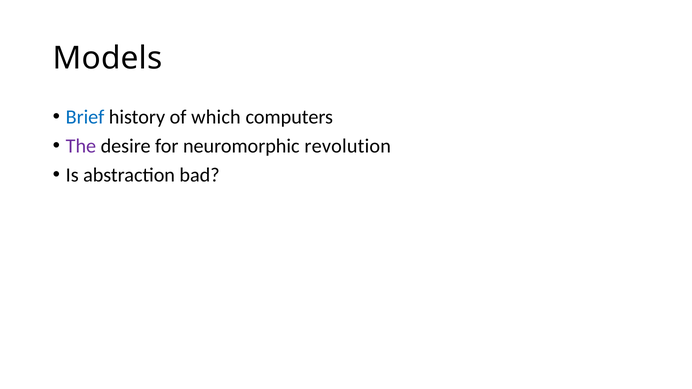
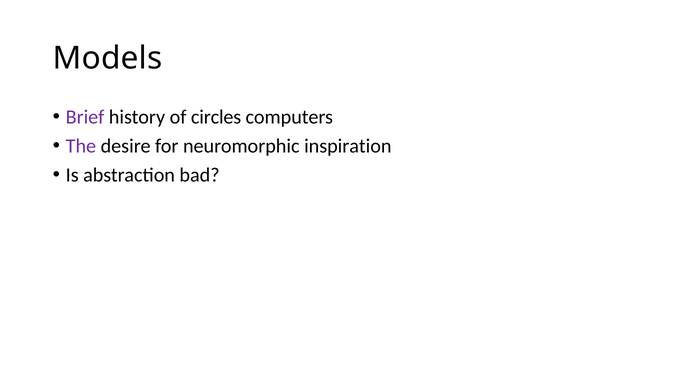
Brief colour: blue -> purple
which: which -> circles
revolution: revolution -> inspiration
